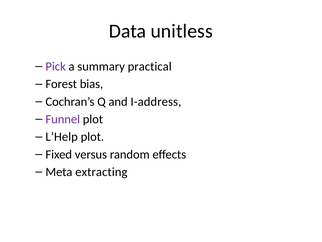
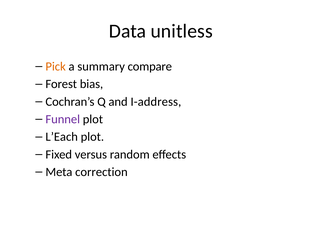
Pick colour: purple -> orange
practical: practical -> compare
L’Help: L’Help -> L’Each
extracting: extracting -> correction
